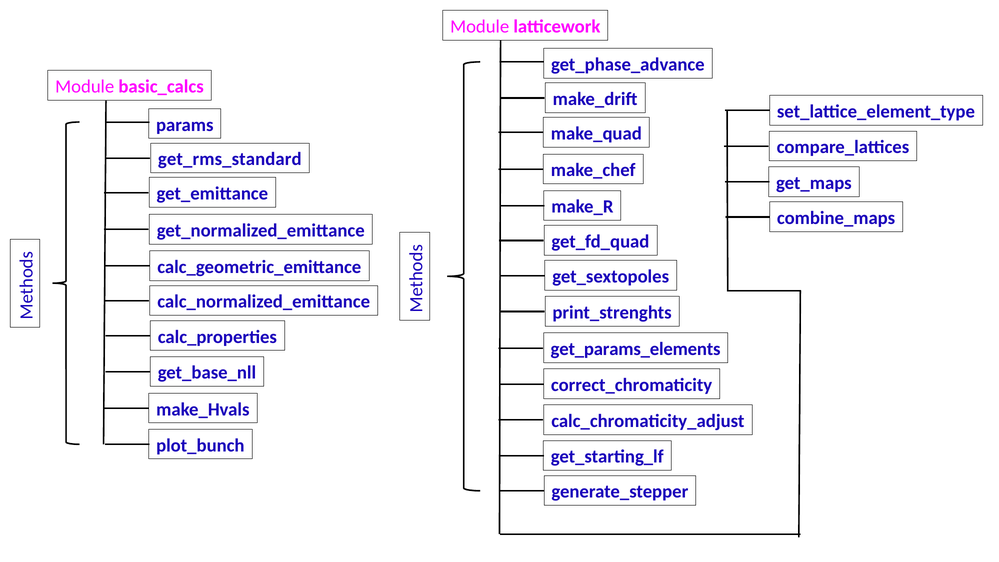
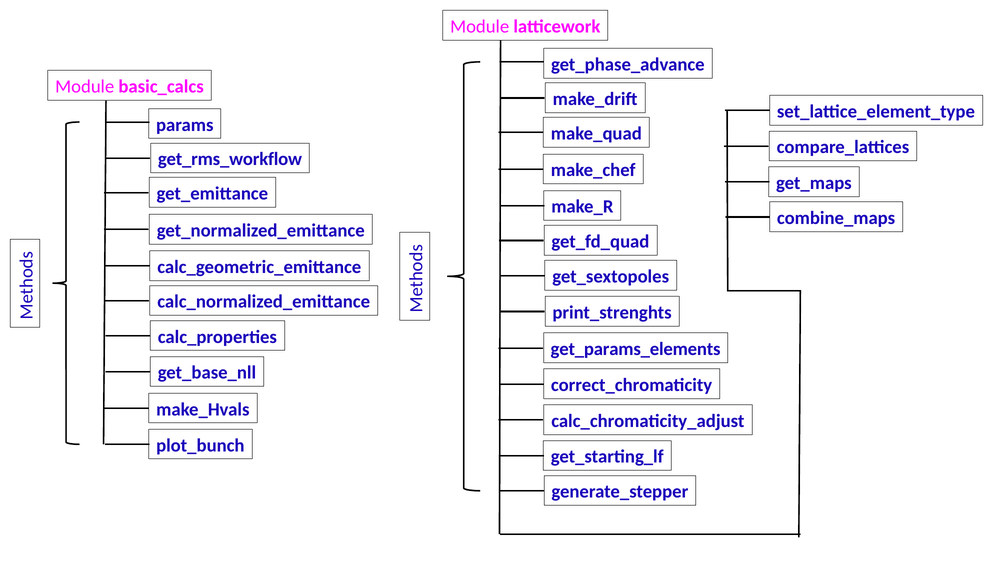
get_rms_standard: get_rms_standard -> get_rms_workflow
